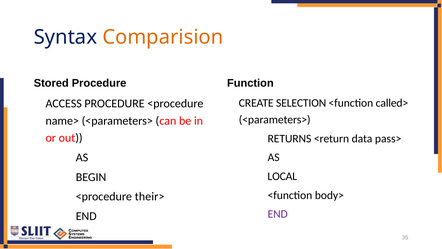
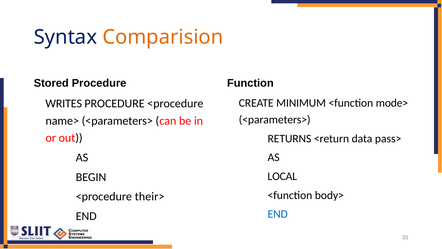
SELECTION: SELECTION -> MINIMUM
called>: called> -> mode>
ACCESS: ACCESS -> WRITES
END at (278, 214) colour: purple -> blue
